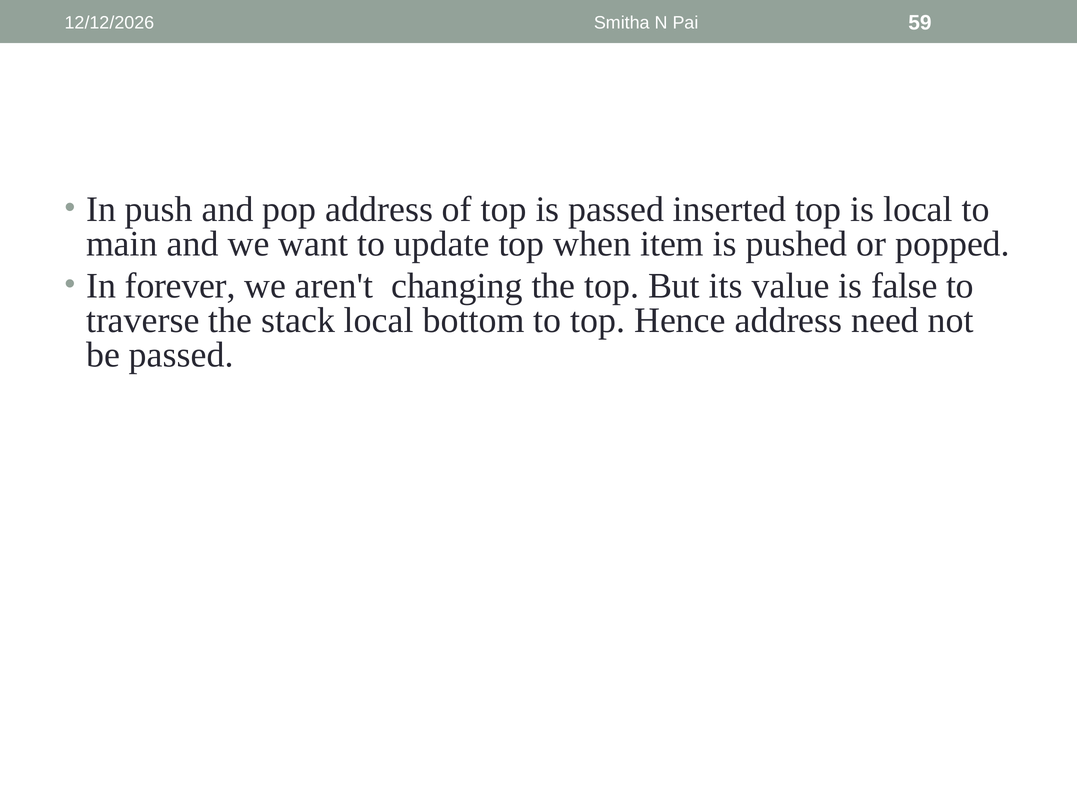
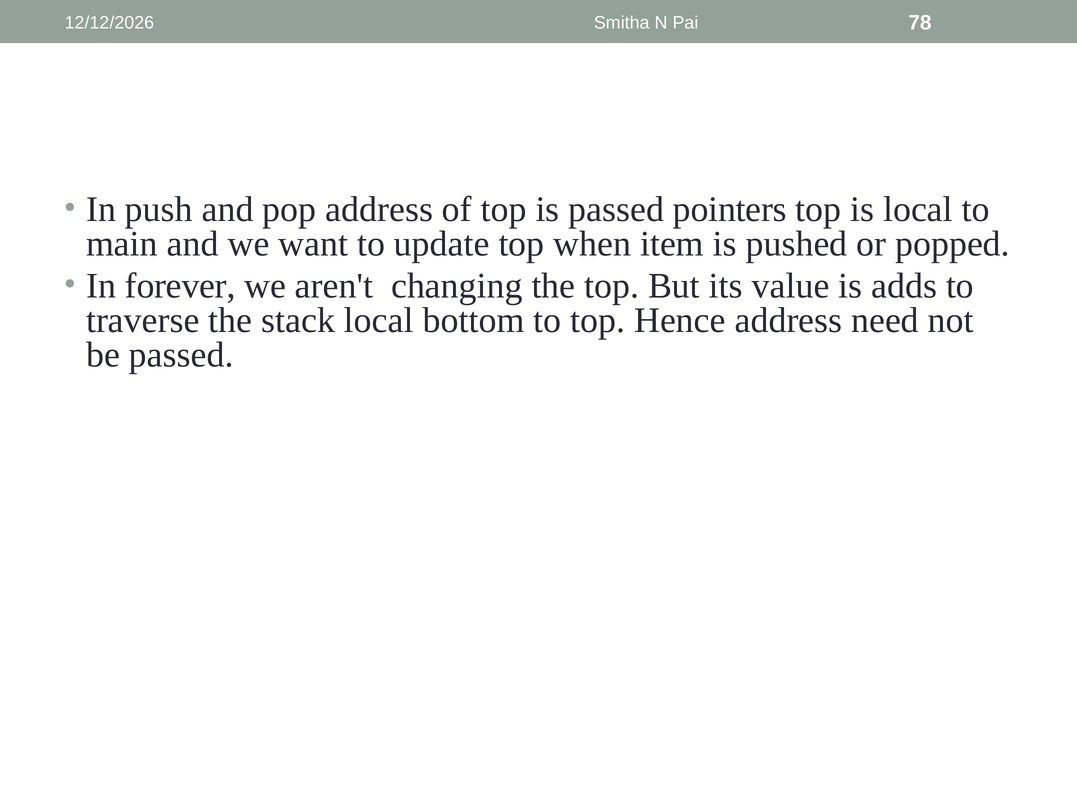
59: 59 -> 78
inserted: inserted -> pointers
false: false -> adds
